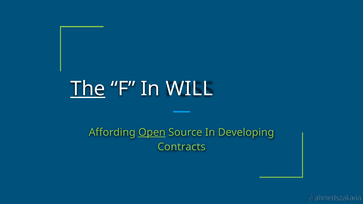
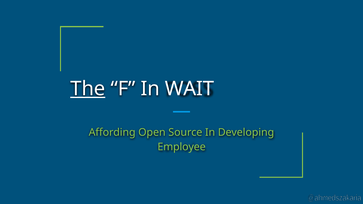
WILL: WILL -> WAIT
Open underline: present -> none
Contracts: Contracts -> Employee
